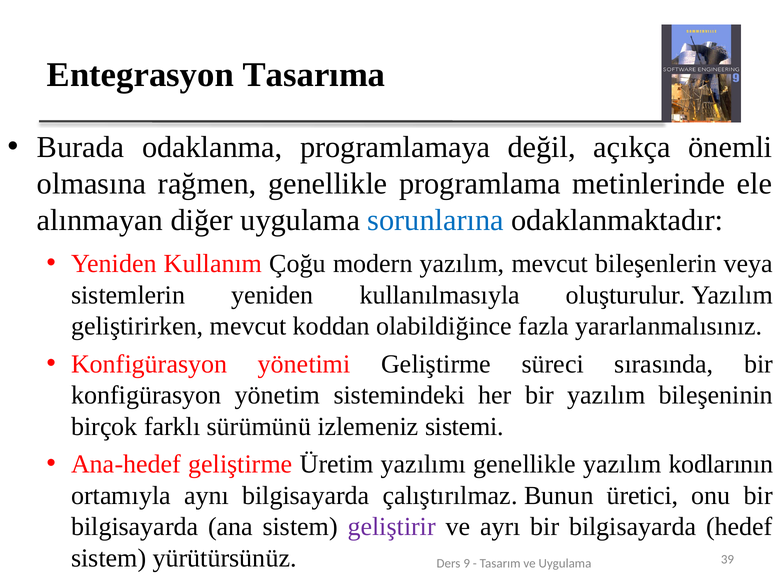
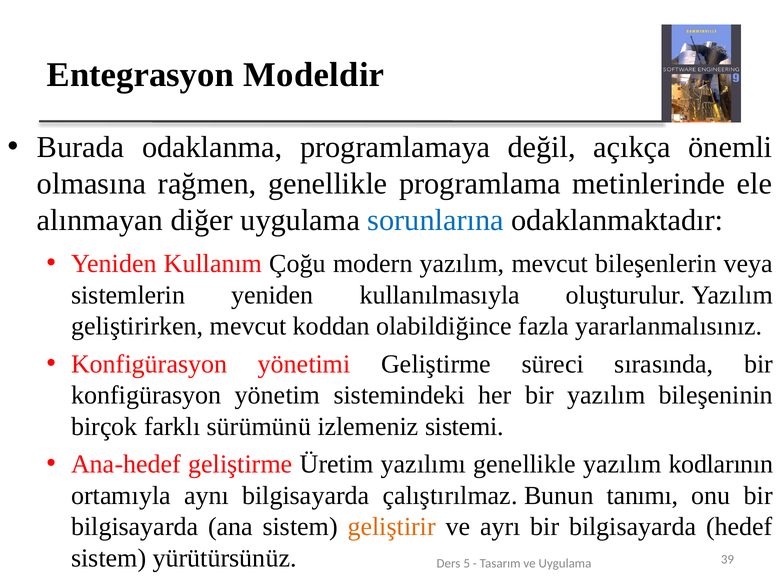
Tasarıma: Tasarıma -> Modeldir
üretici: üretici -> tanımı
geliştirir colour: purple -> orange
9: 9 -> 5
